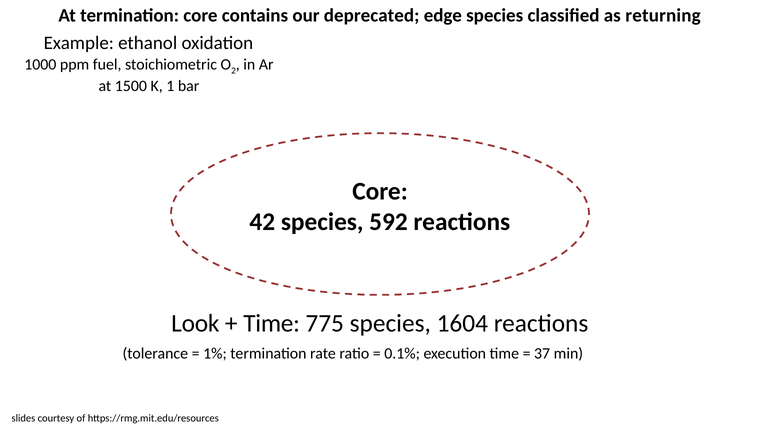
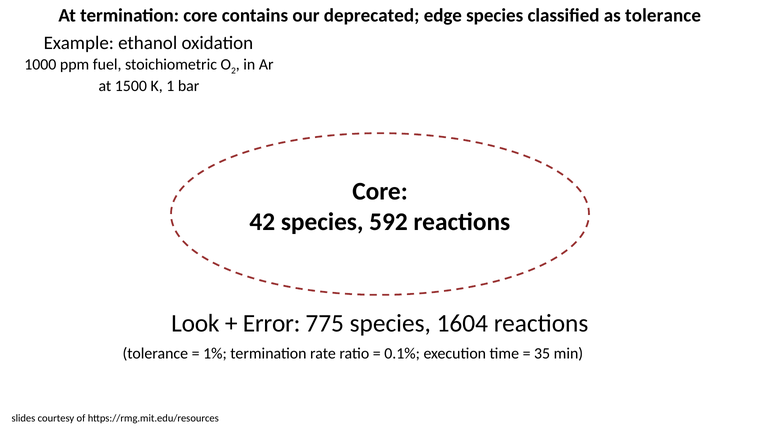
as returning: returning -> tolerance
Time at (272, 323): Time -> Error
37: 37 -> 35
